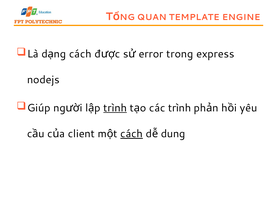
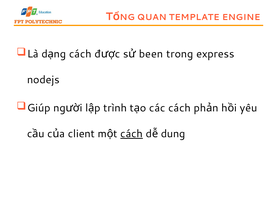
error: error -> been
trình at (115, 108) underline: present -> none
các trình: trình -> cách
